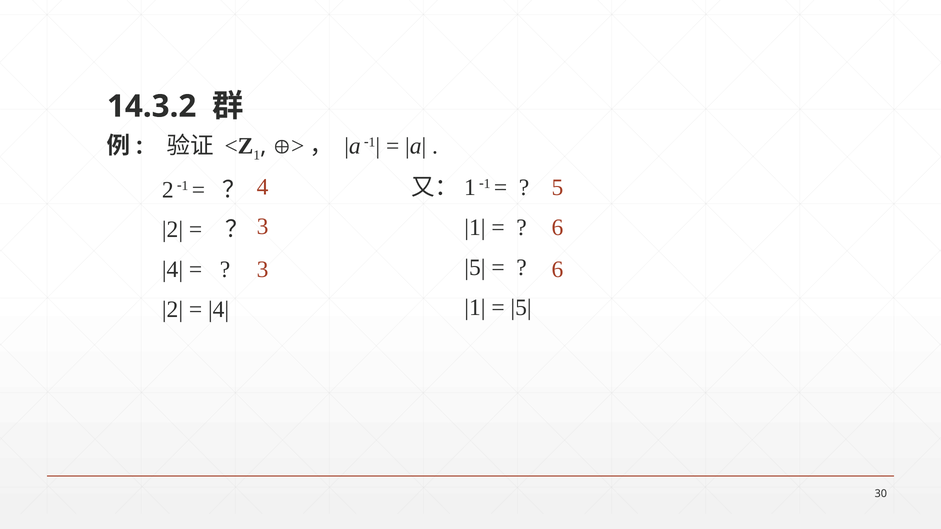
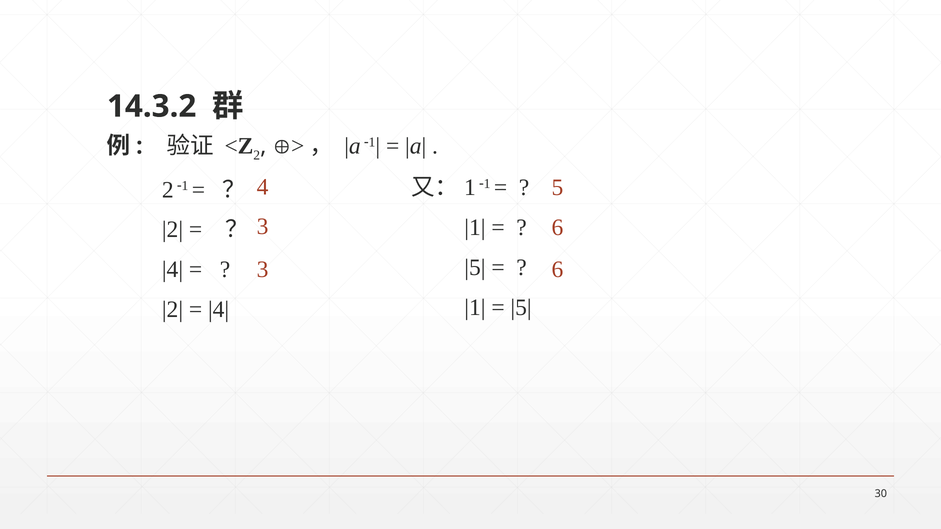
1 at (257, 155): 1 -> 2
